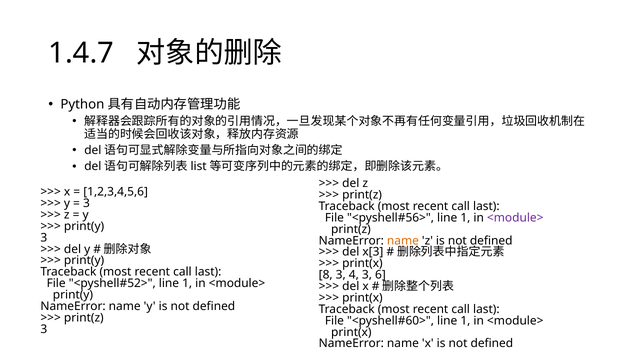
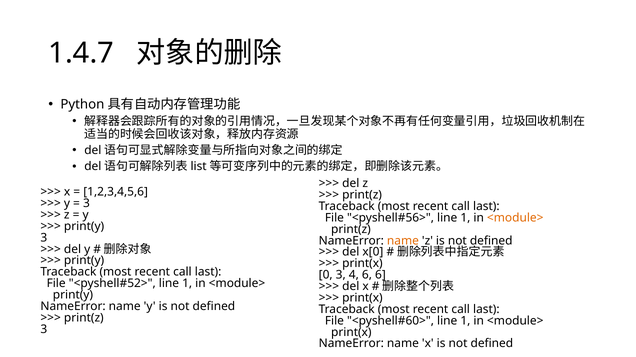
<module> at (515, 218) colour: purple -> orange
x[3: x[3 -> x[0
8: 8 -> 0
4 3: 3 -> 6
